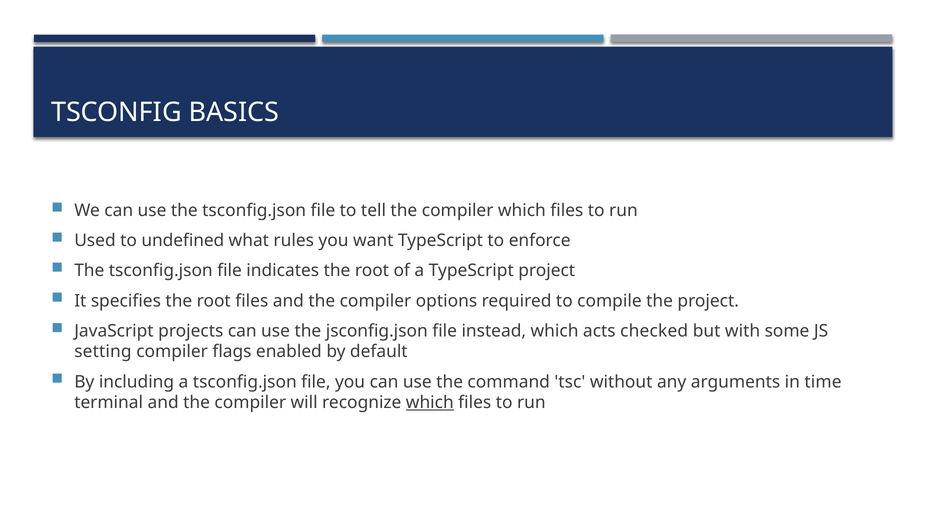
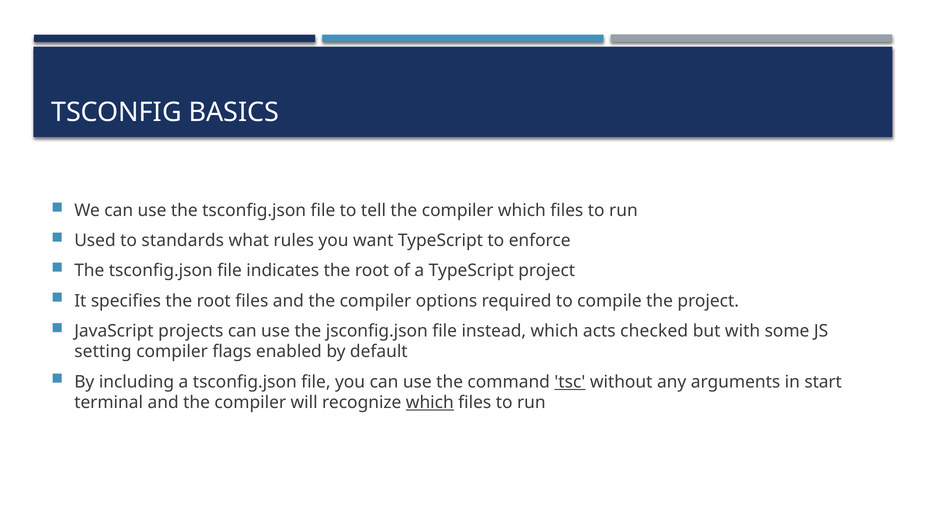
undefined: undefined -> standards
tsc underline: none -> present
time: time -> start
